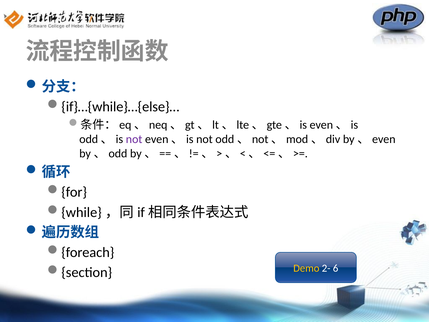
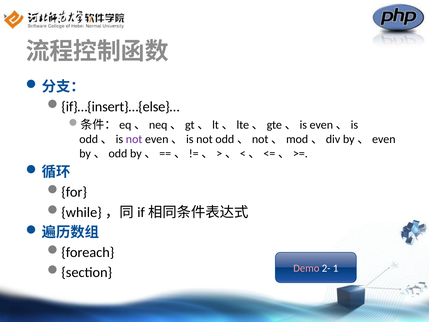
if}…{while}…{else}…: if}…{while}…{else}… -> if}…{insert}…{else}…
Demo colour: yellow -> pink
6: 6 -> 1
